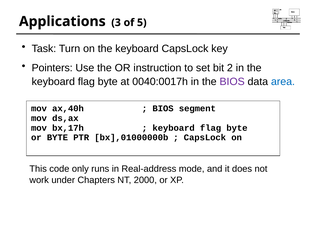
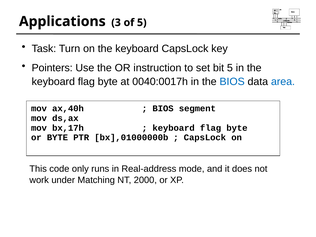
bit 2: 2 -> 5
BIOS at (232, 82) colour: purple -> blue
Chapters: Chapters -> Matching
